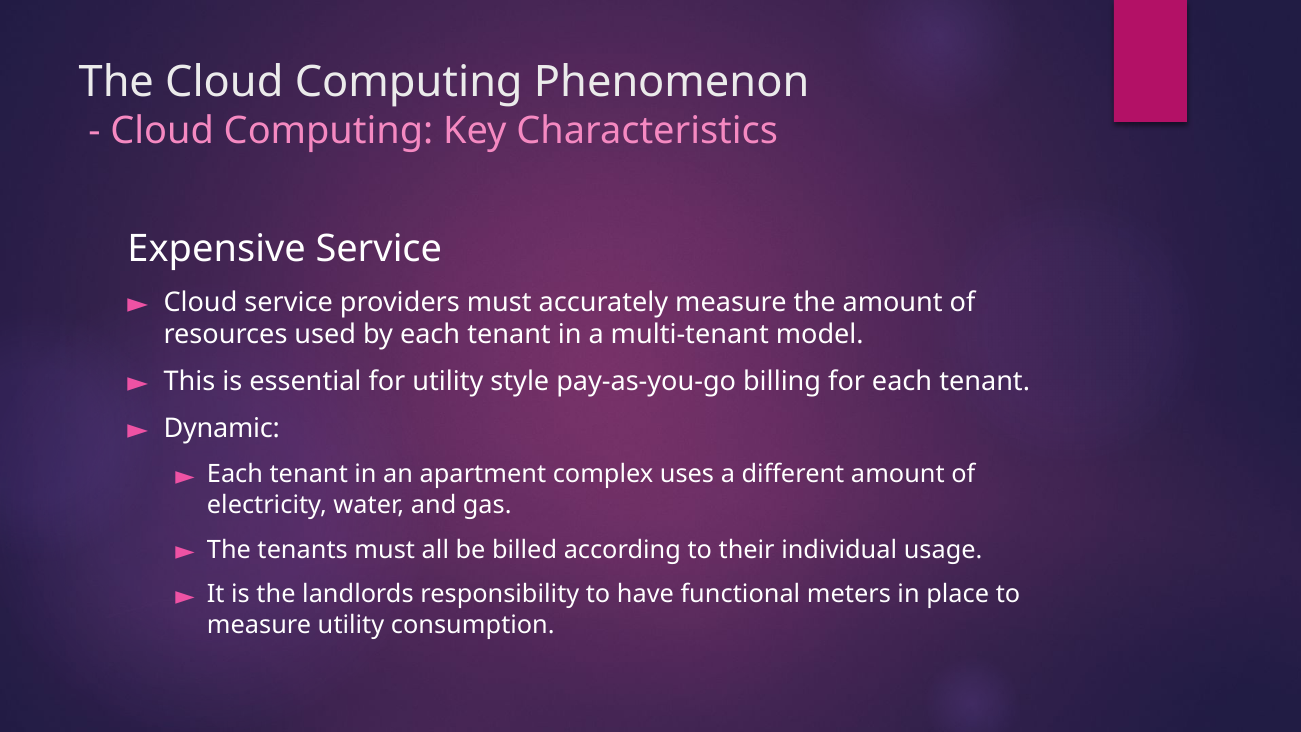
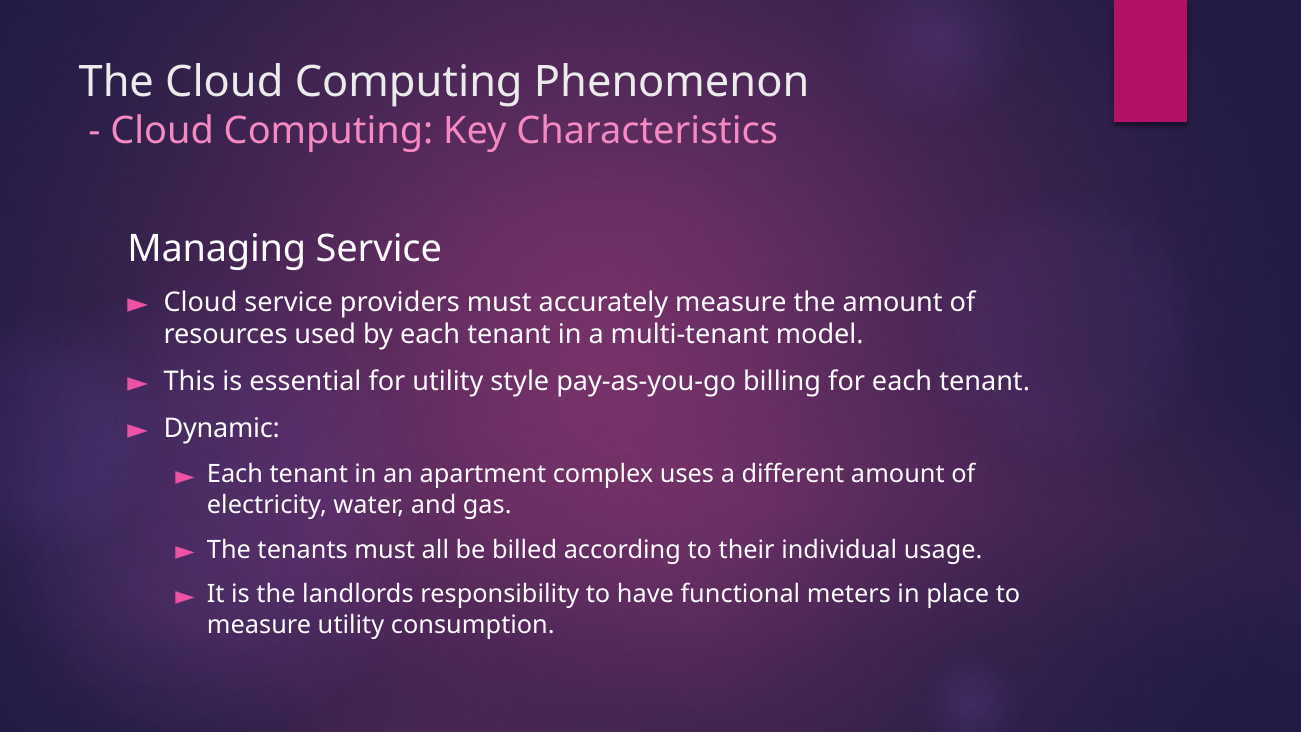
Expensive: Expensive -> Managing
